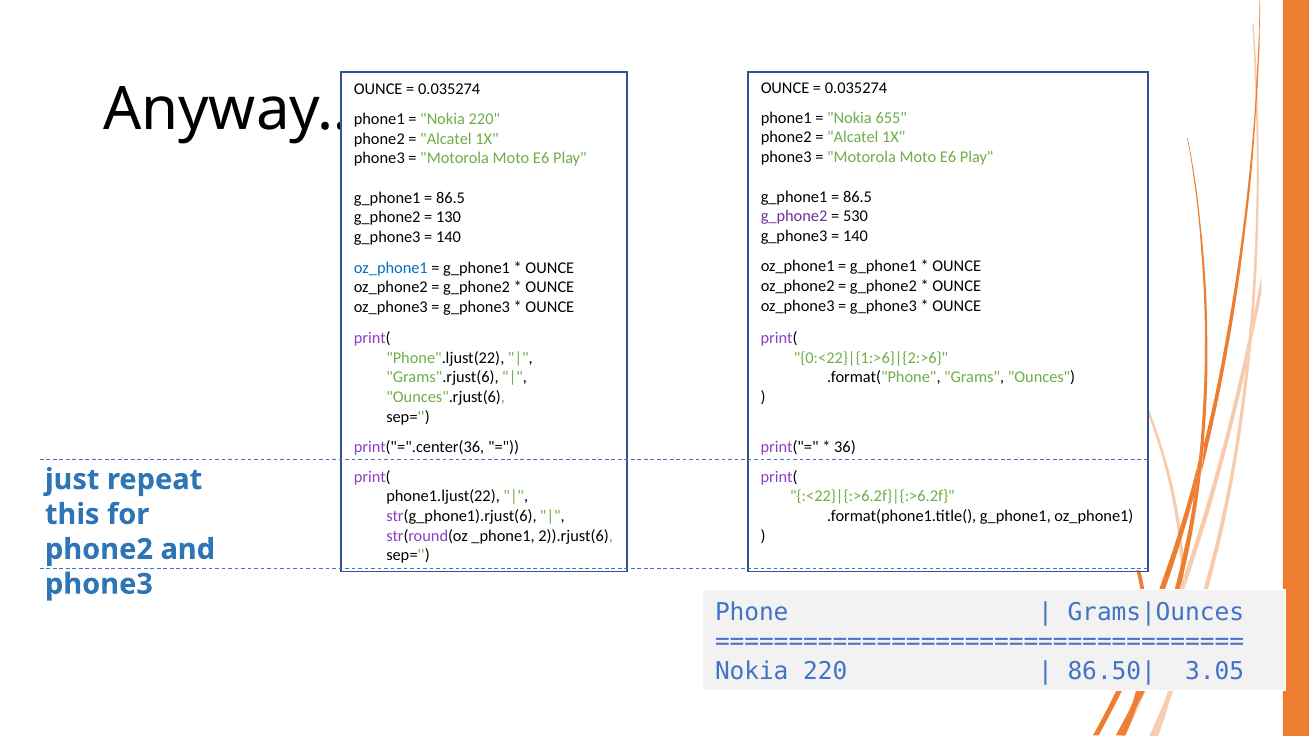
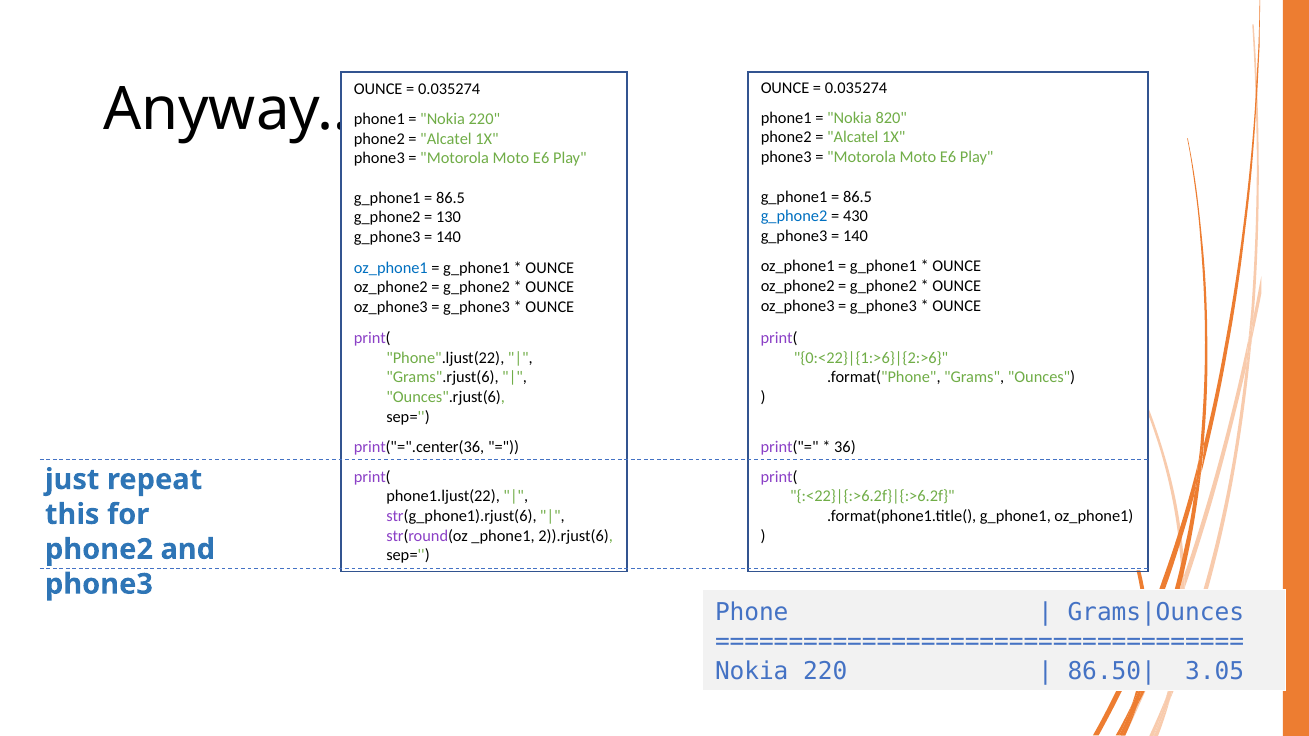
655: 655 -> 820
g_phone2 at (794, 216) colour: purple -> blue
530: 530 -> 430
